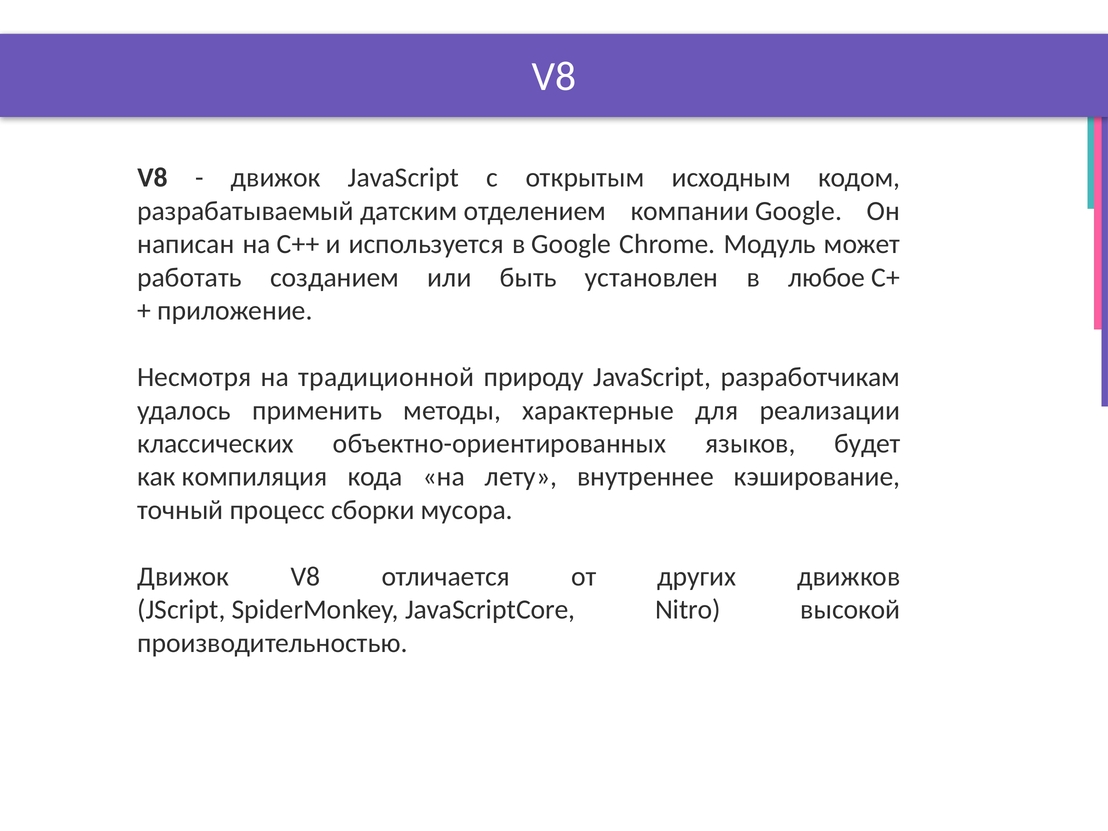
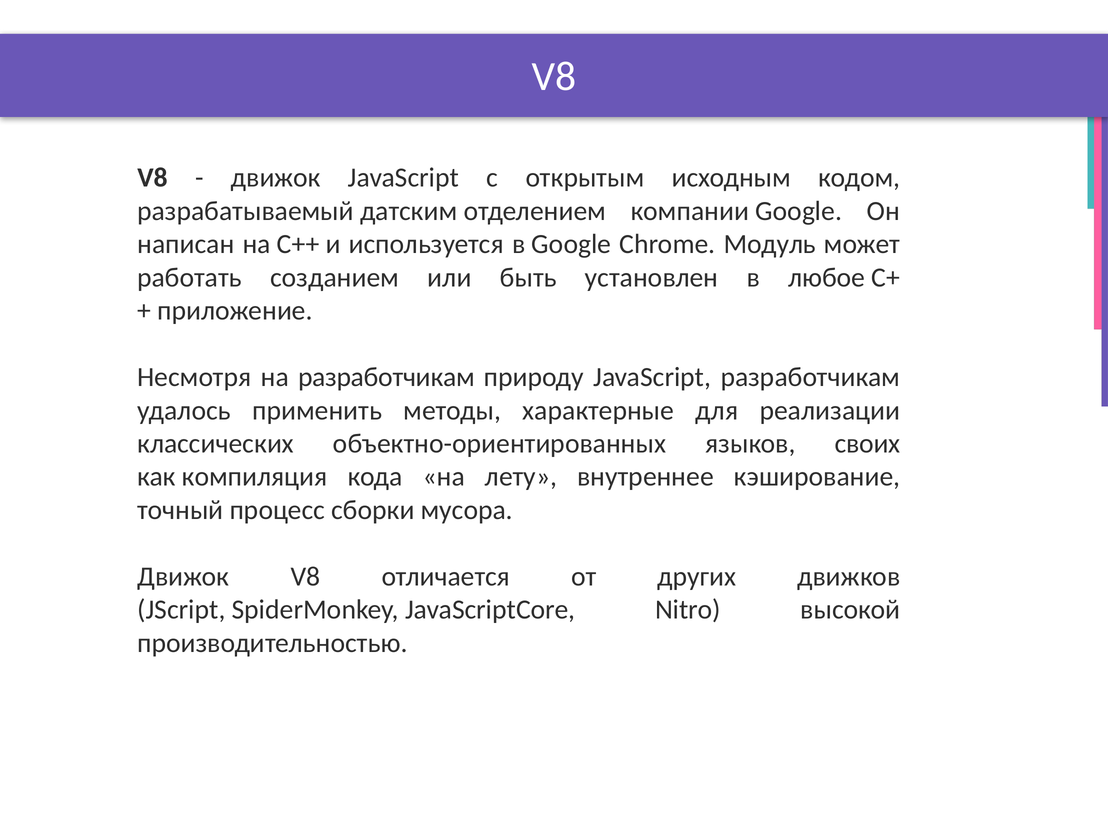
на традиционной: традиционной -> разработчикам
будет: будет -> своих
